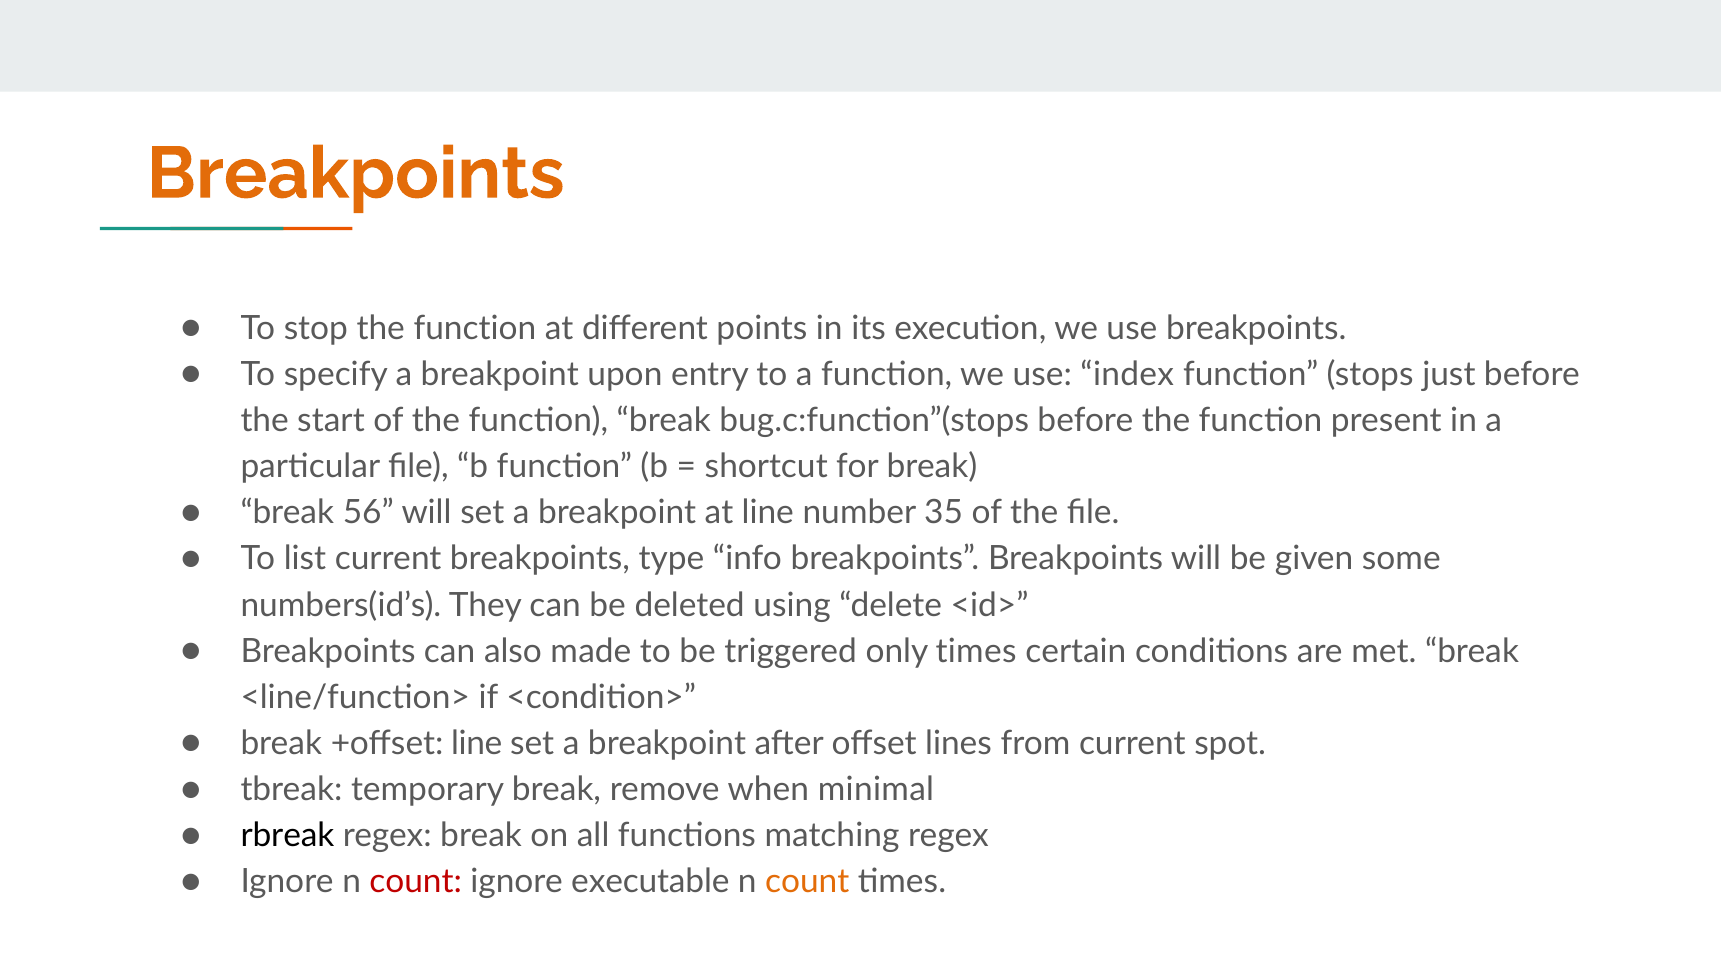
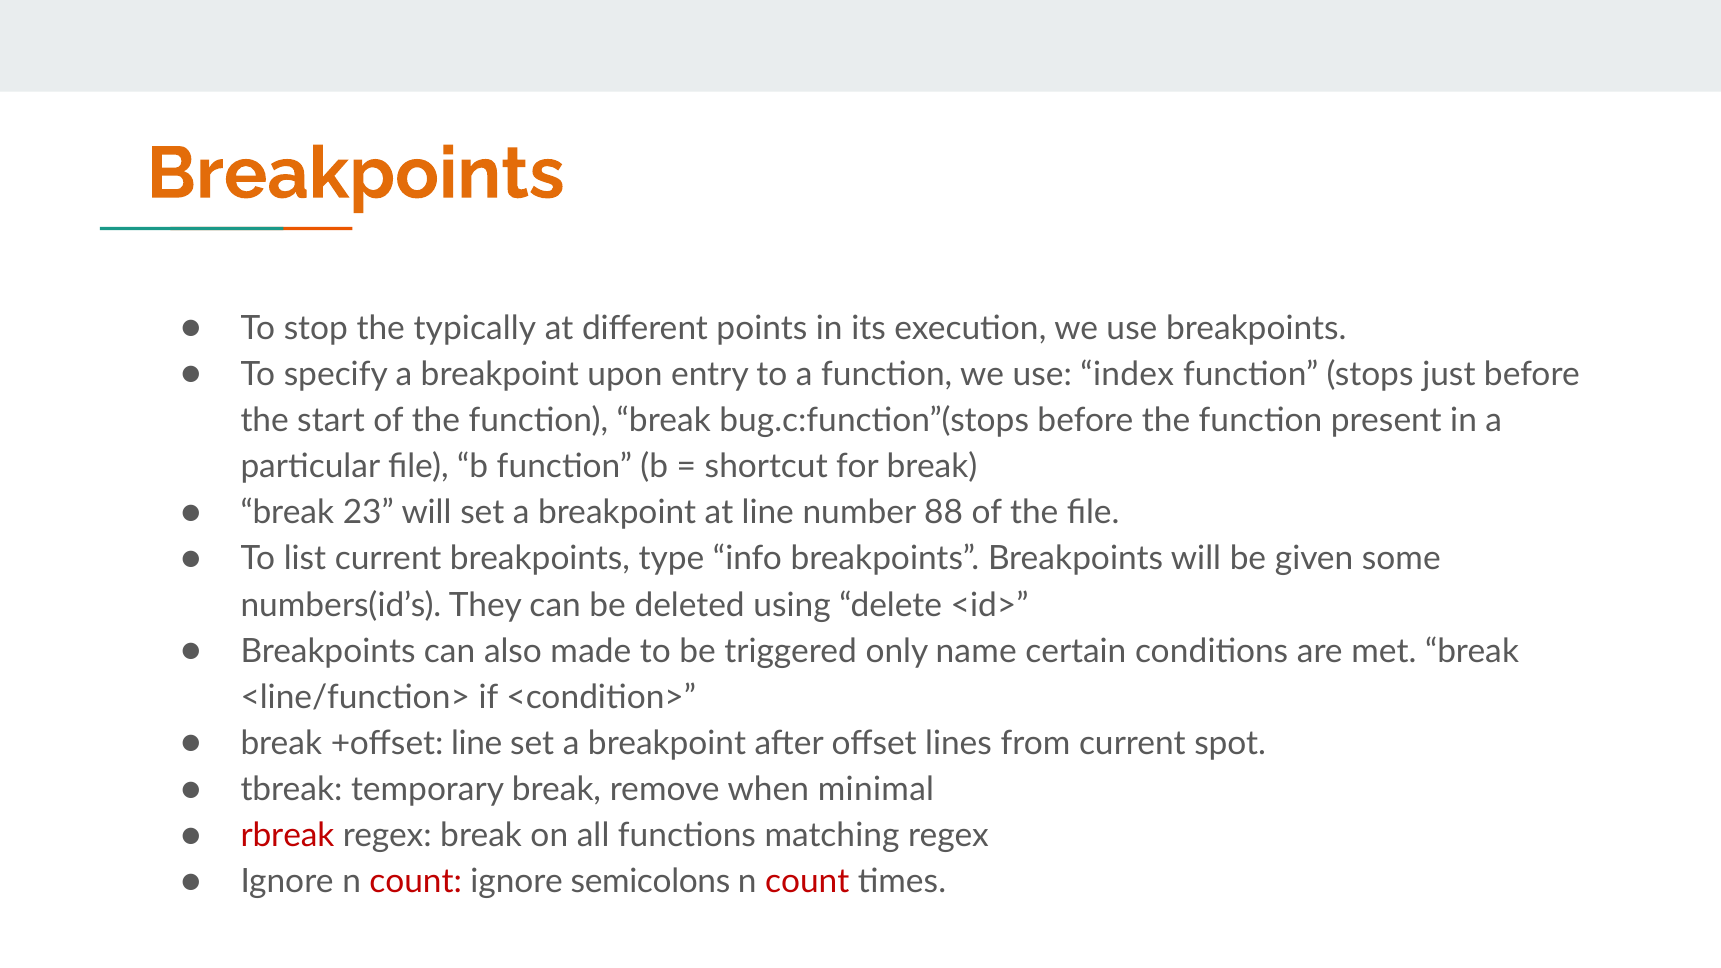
stop the function: function -> typically
56: 56 -> 23
35: 35 -> 88
only times: times -> name
rbreak colour: black -> red
executable: executable -> semicolons
count at (807, 882) colour: orange -> red
